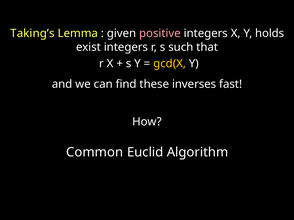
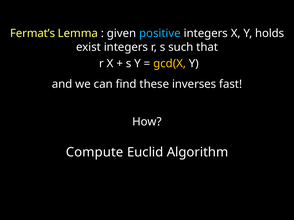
Taking’s: Taking’s -> Fermat’s
positive colour: pink -> light blue
Common: Common -> Compute
